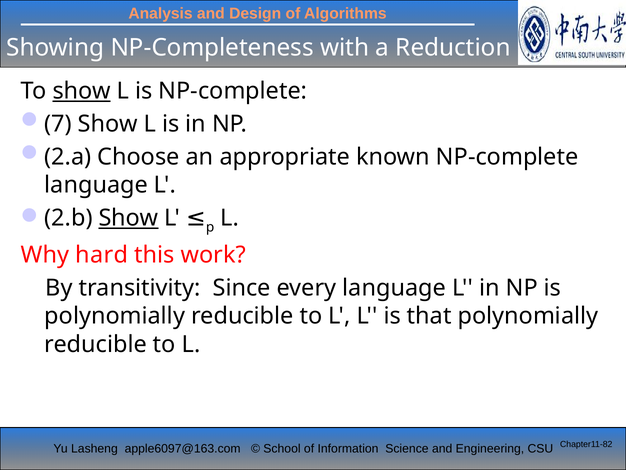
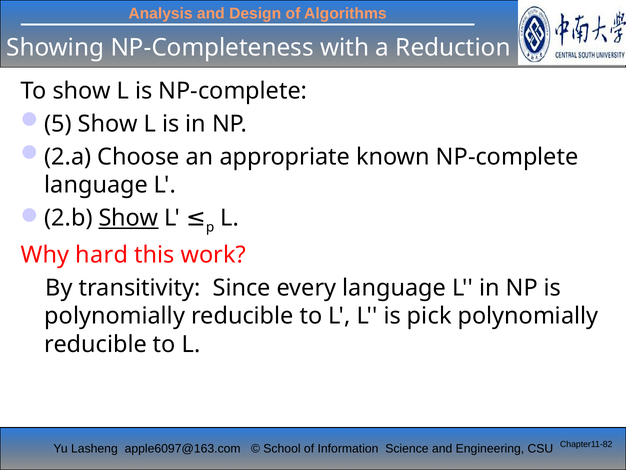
show at (82, 91) underline: present -> none
7: 7 -> 5
that: that -> pick
